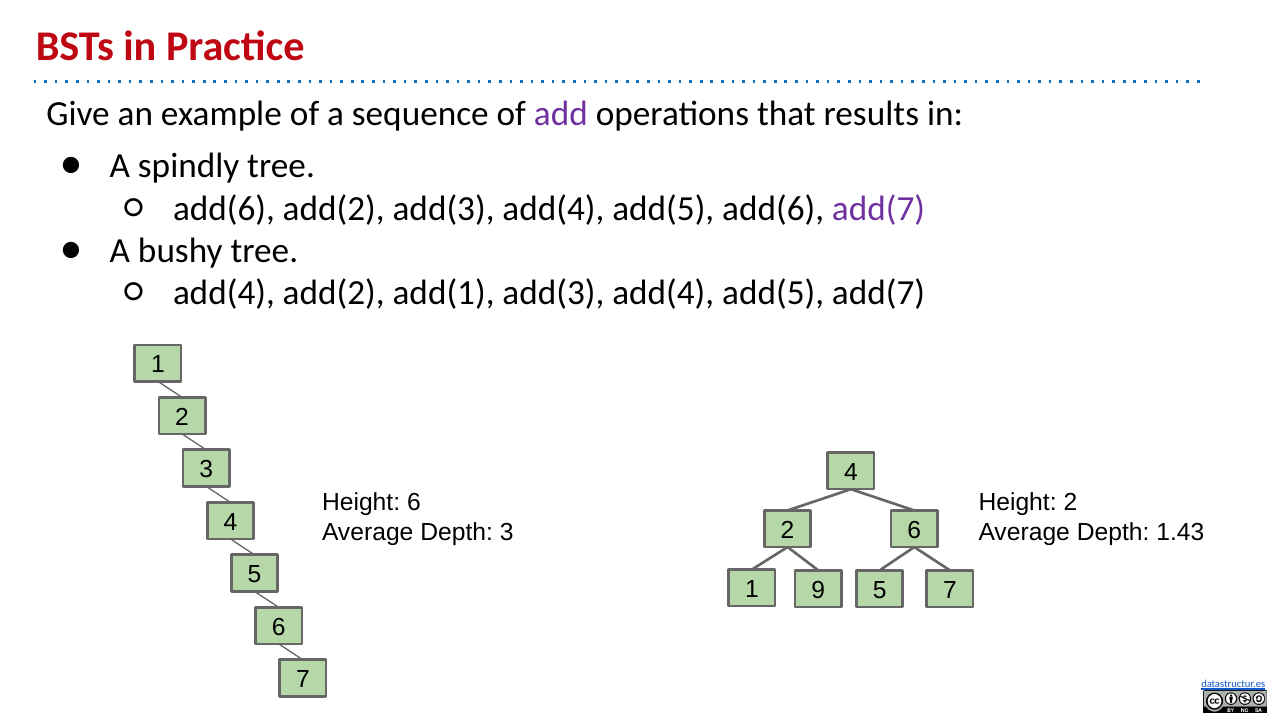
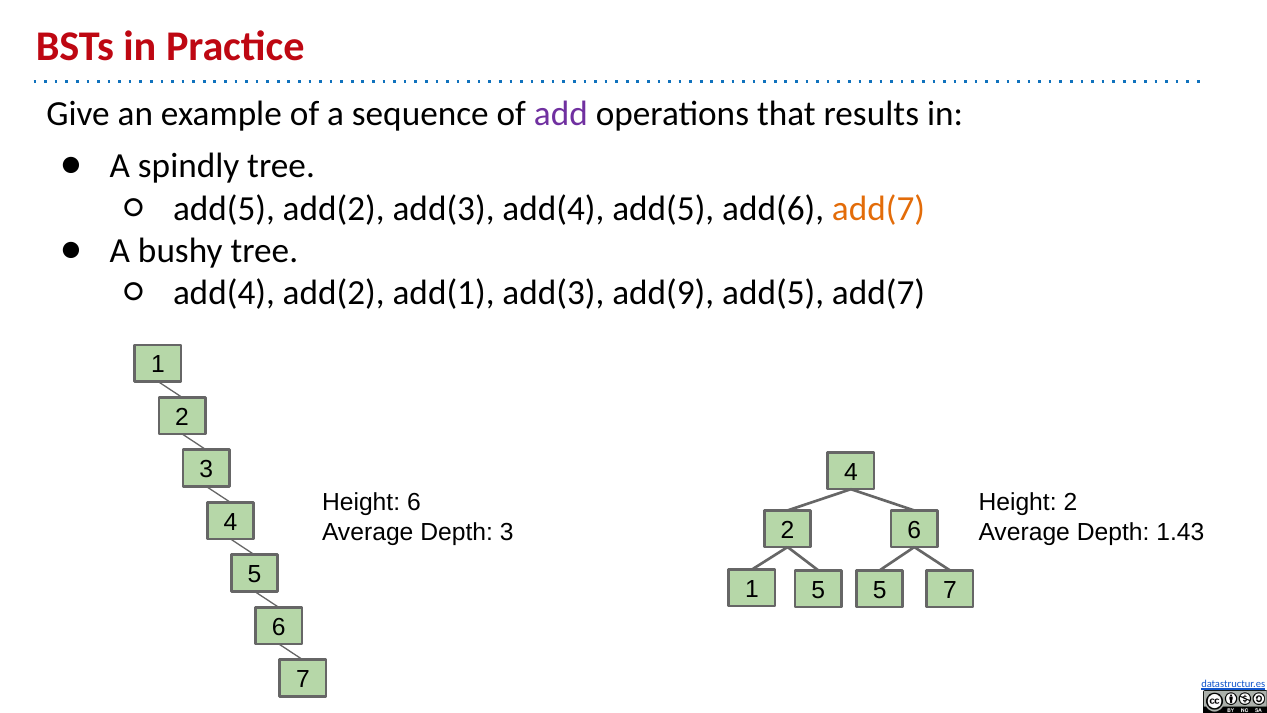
add(6 at (224, 208): add(6 -> add(5
add(7 at (879, 208) colour: purple -> orange
add(1 add(3 add(4: add(4 -> add(9
1 9: 9 -> 5
